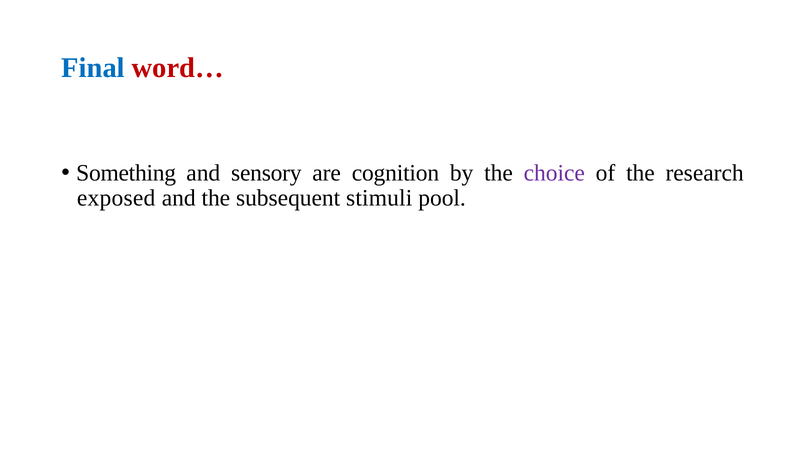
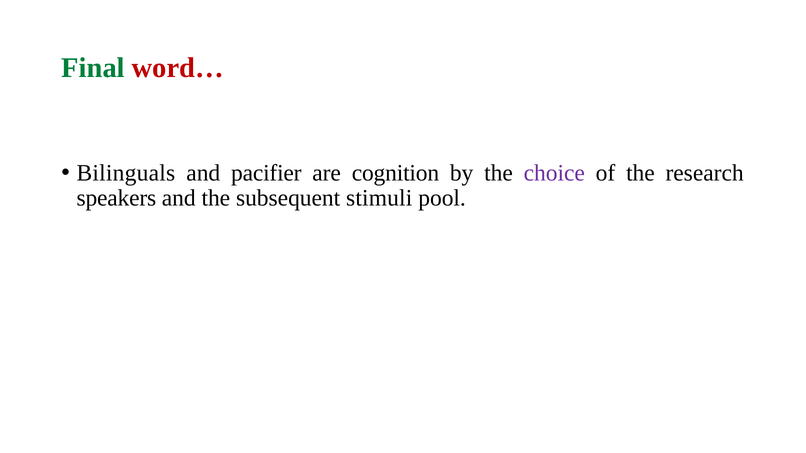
Final colour: blue -> green
Something: Something -> Bilinguals
sensory: sensory -> pacifier
exposed: exposed -> speakers
